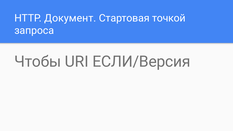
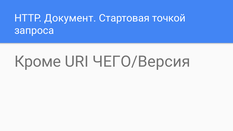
Чтобы: Чтобы -> Кроме
ЕСЛИ/Версия: ЕСЛИ/Версия -> ЧЕГО/Версия
